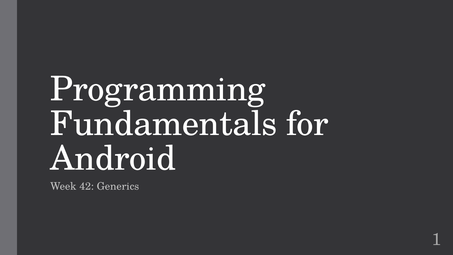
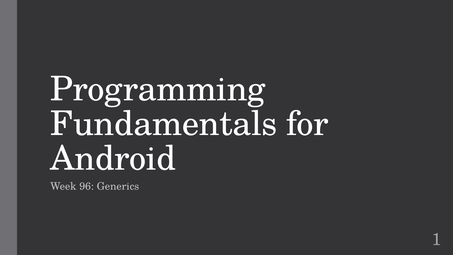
42: 42 -> 96
